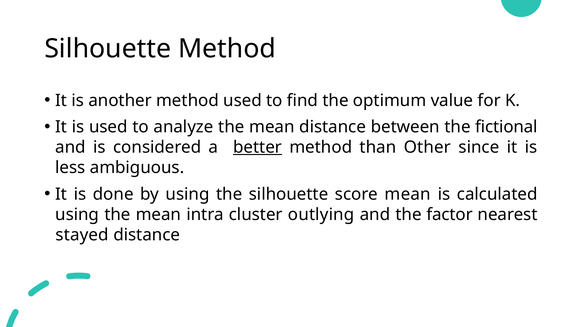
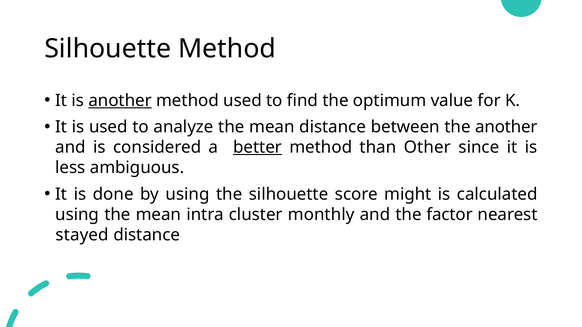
another at (120, 101) underline: none -> present
the fictional: fictional -> another
score mean: mean -> might
outlying: outlying -> monthly
